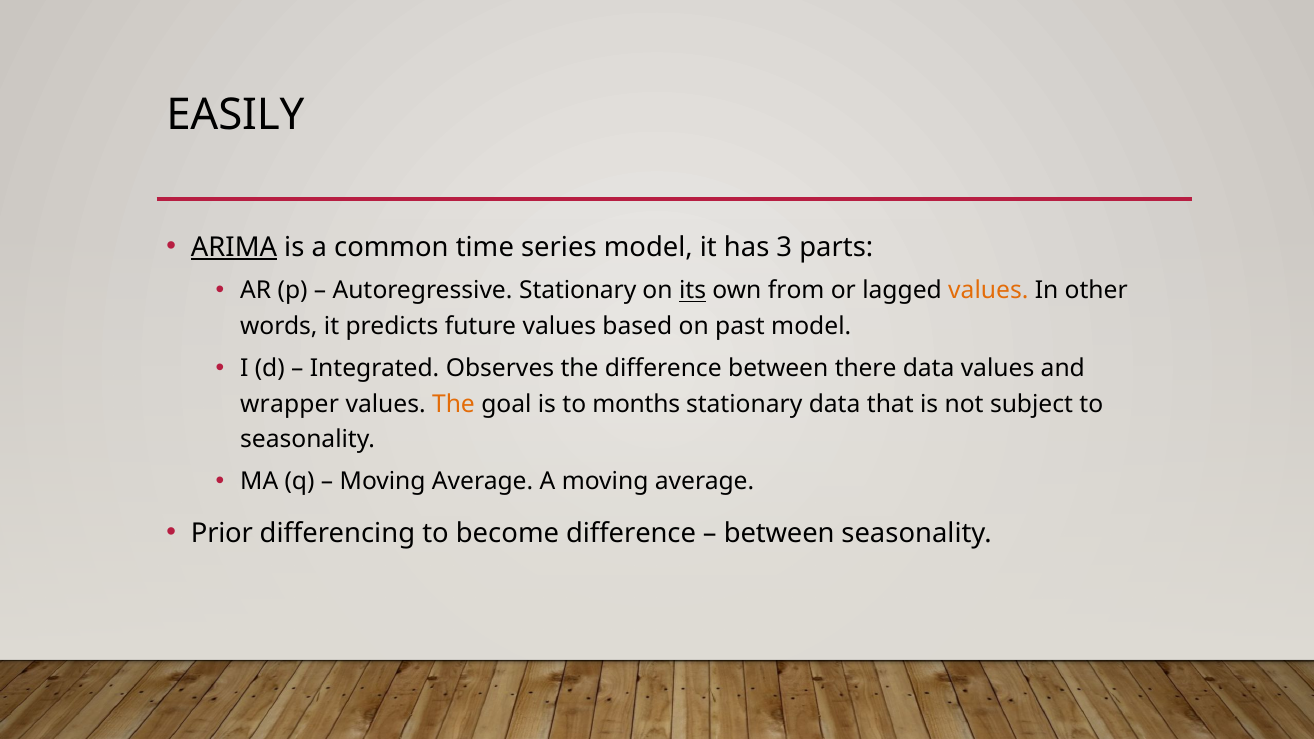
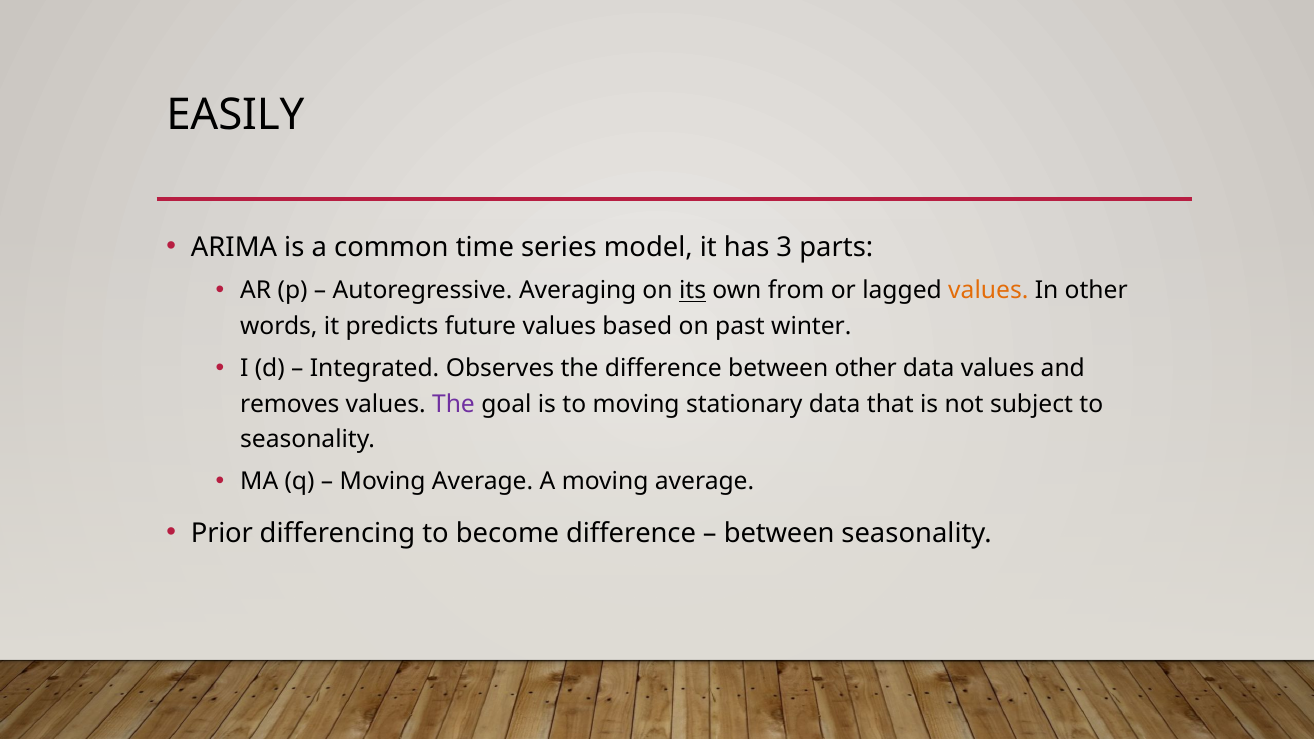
ARIMA underline: present -> none
Autoregressive Stationary: Stationary -> Averaging
past model: model -> winter
between there: there -> other
wrapper: wrapper -> removes
The at (453, 404) colour: orange -> purple
to months: months -> moving
